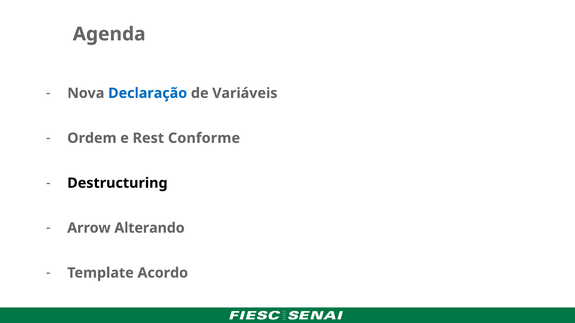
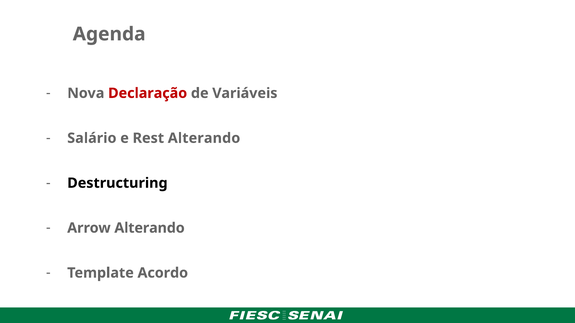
Declaração colour: blue -> red
Ordem: Ordem -> Salário
Rest Conforme: Conforme -> Alterando
